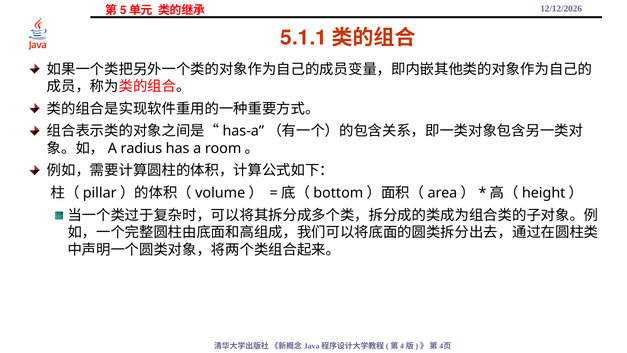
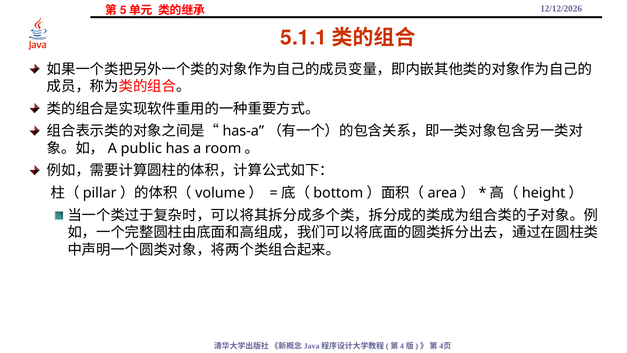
radius: radius -> public
